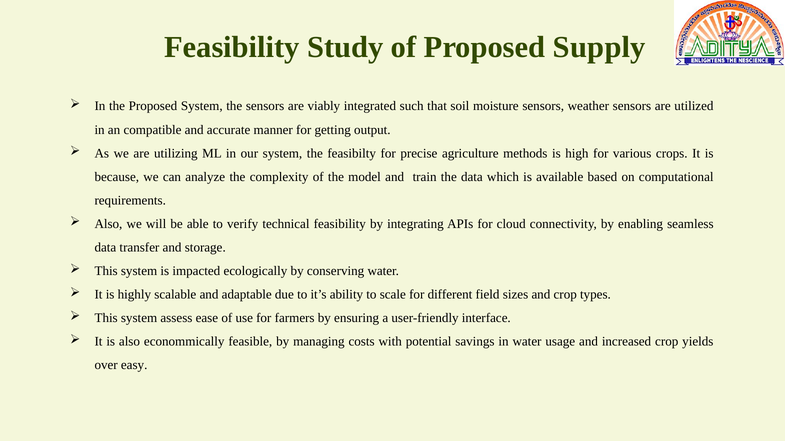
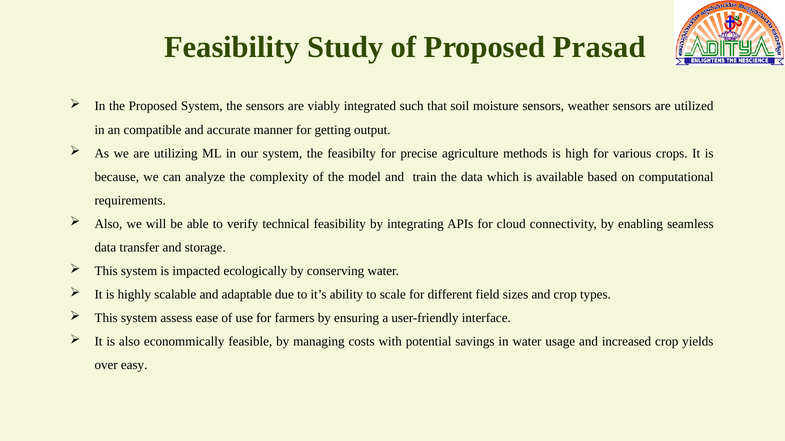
Supply: Supply -> Prasad
